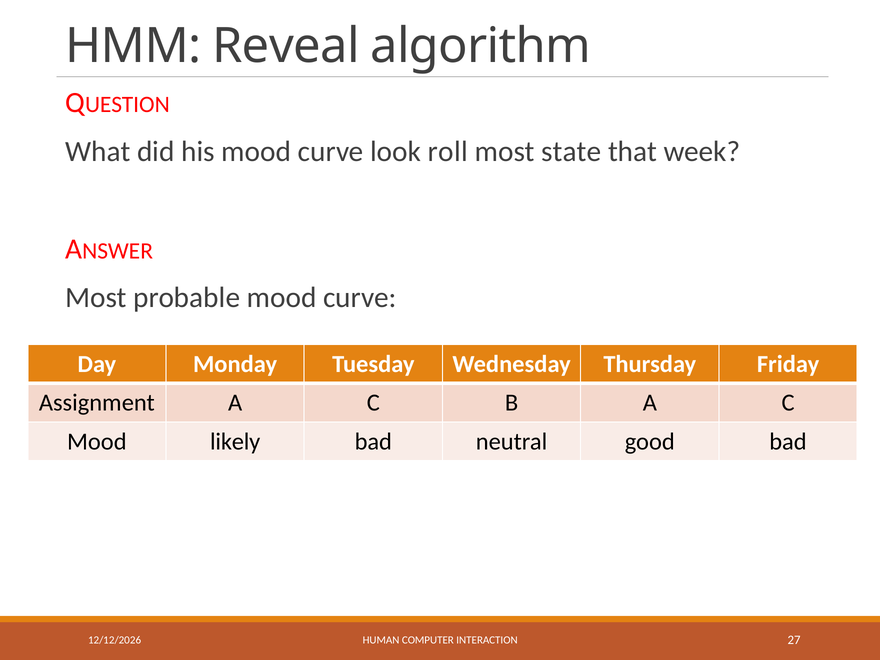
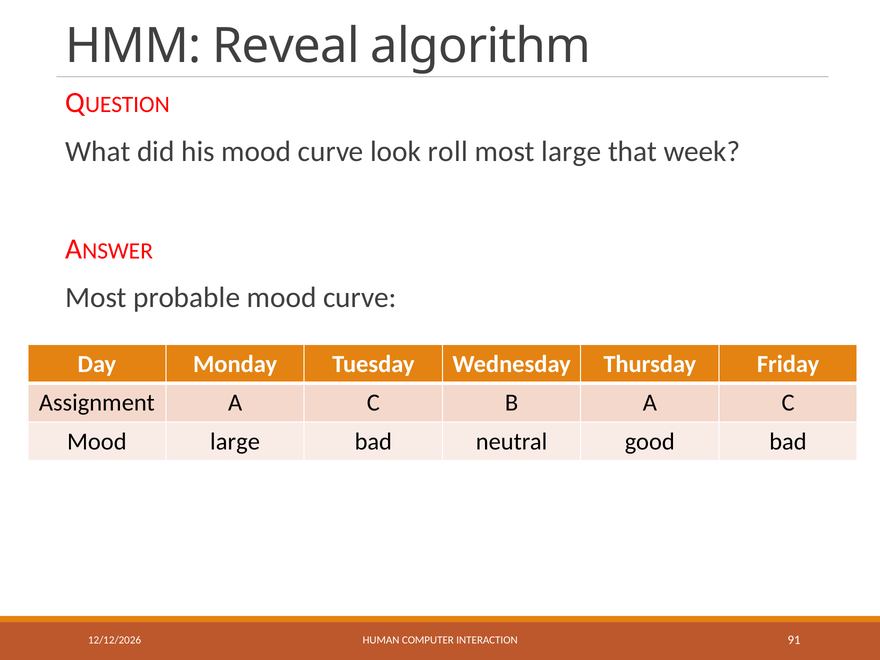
most state: state -> large
Mood likely: likely -> large
27: 27 -> 91
